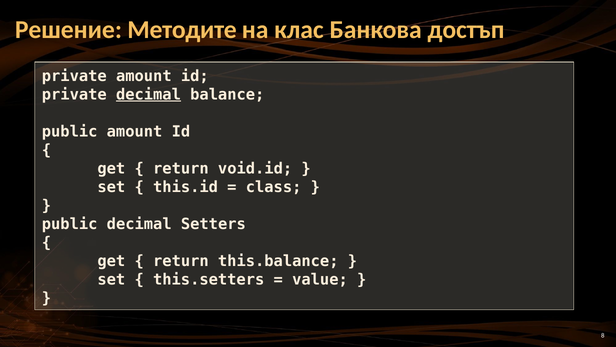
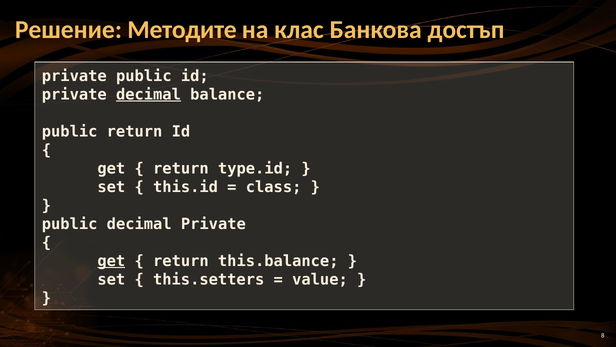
private amount: amount -> public
public amount: amount -> return
void.id: void.id -> type.id
decimal Setters: Setters -> Private
get at (111, 261) underline: none -> present
